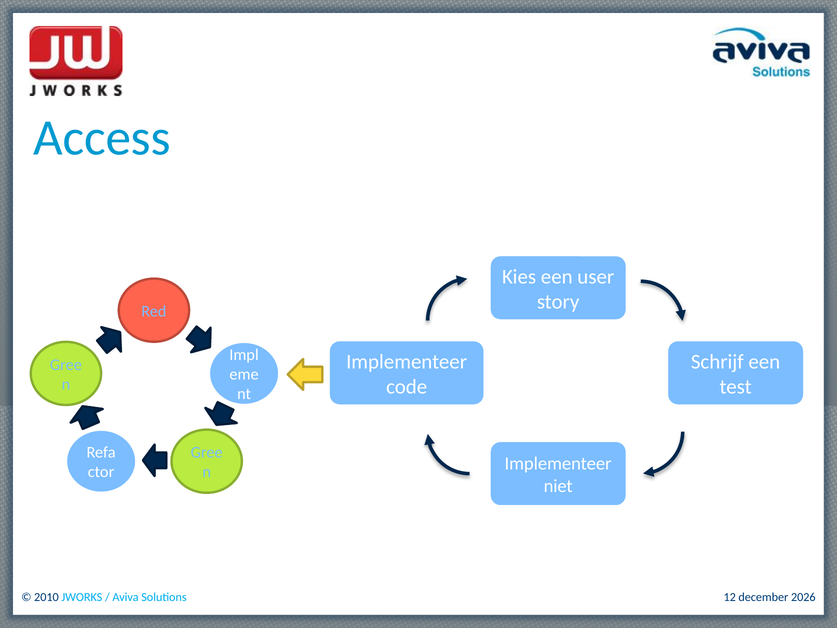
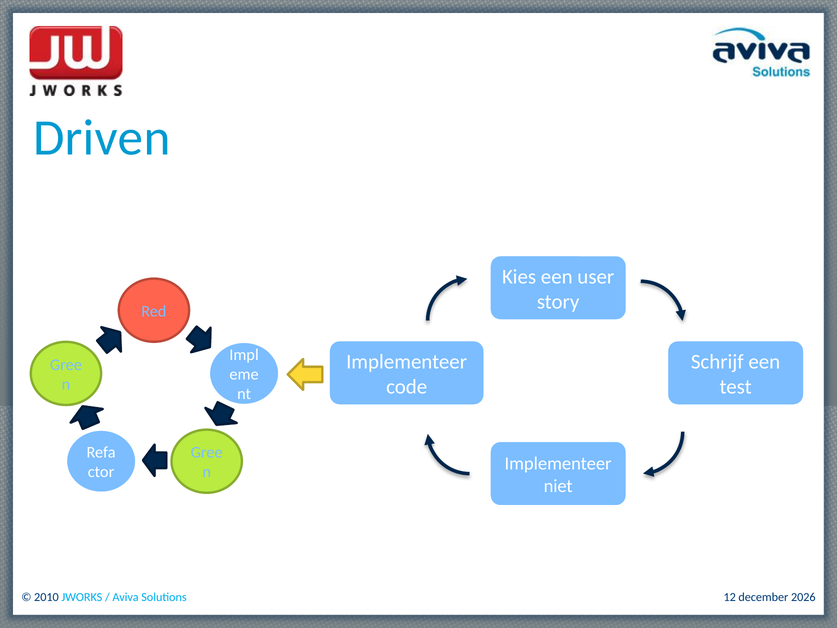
Access: Access -> Driven
